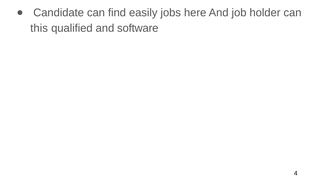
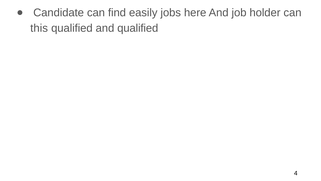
and software: software -> qualified
